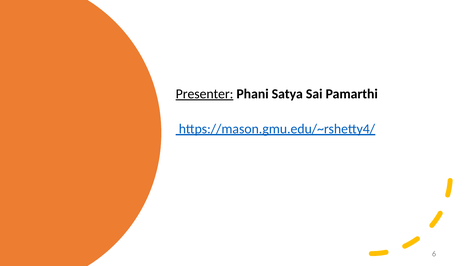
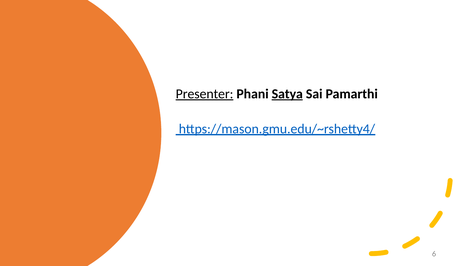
Satya underline: none -> present
